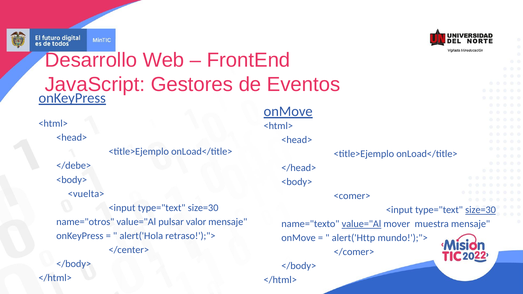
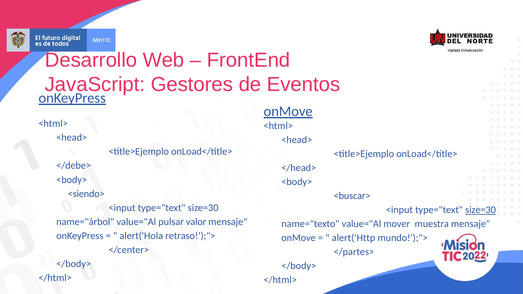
<vuelta>: <vuelta> -> <siendo>
<comer>: <comer> -> <buscar>
name="otros: name="otros -> name="árbol
value="Al at (361, 224) underline: present -> none
</comer>: </comer> -> </partes>
